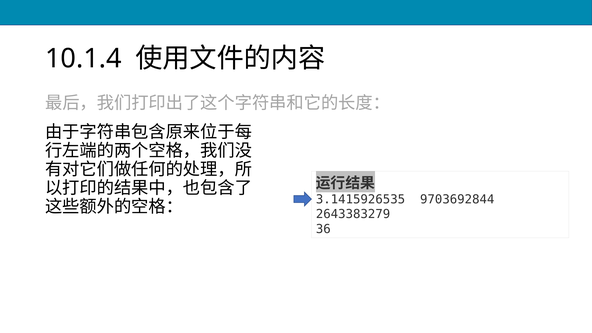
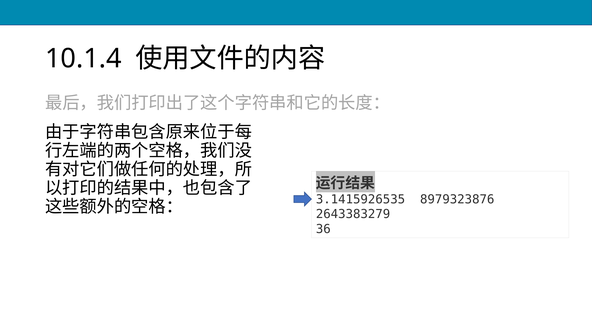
9703692844: 9703692844 -> 8979323876
